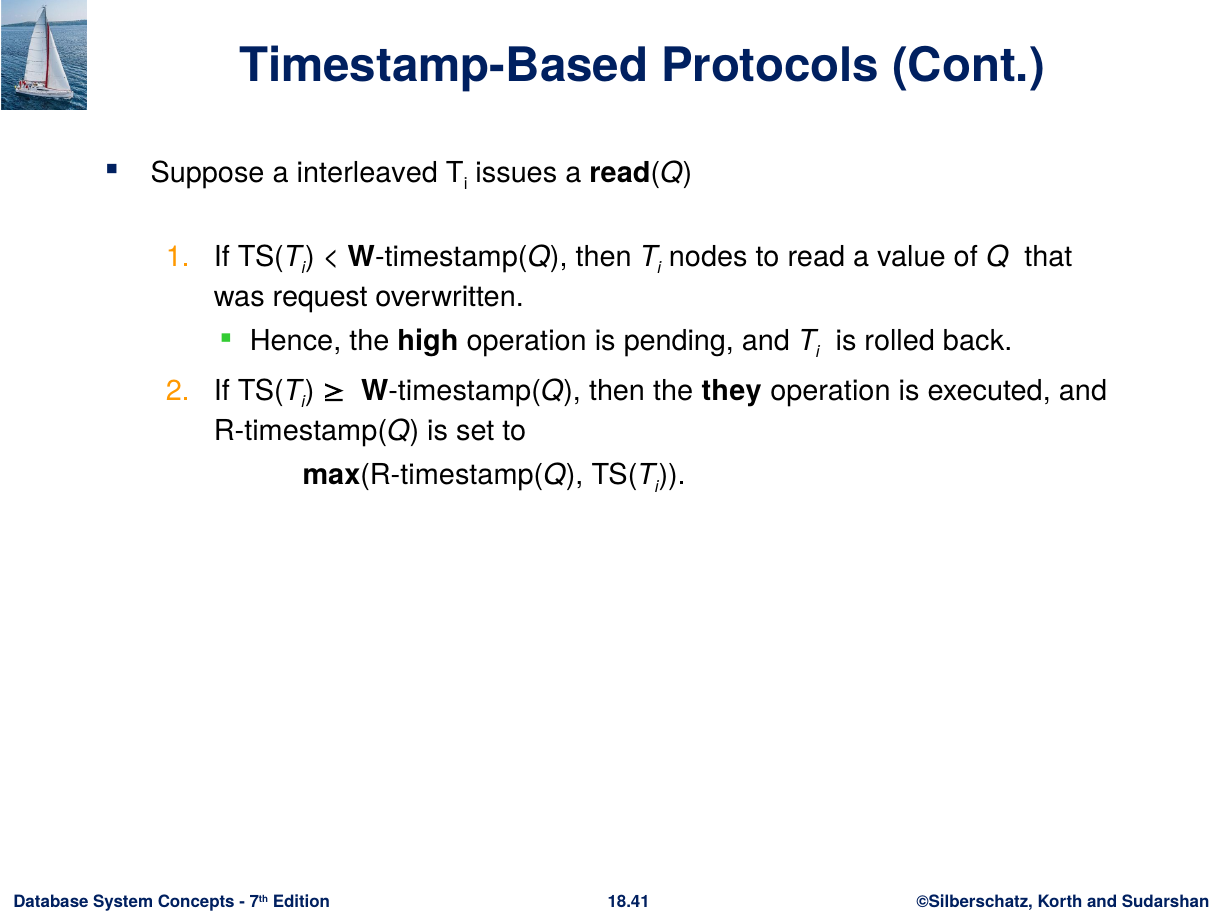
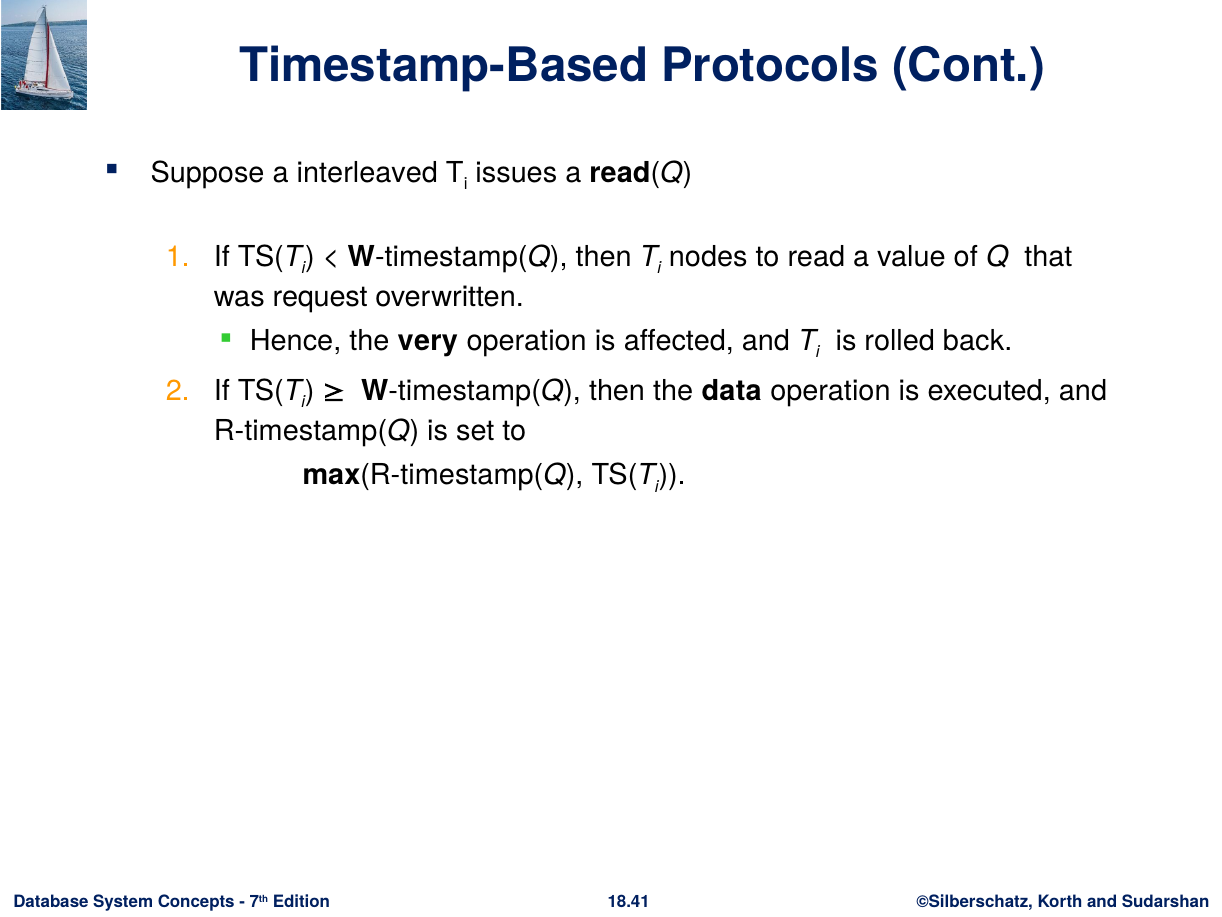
high: high -> very
pending: pending -> affected
they: they -> data
